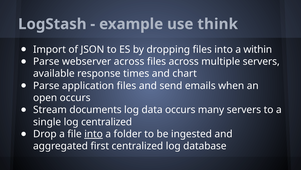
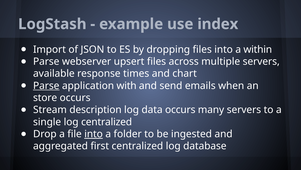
think: think -> index
webserver across: across -> upsert
Parse at (46, 85) underline: none -> present
application files: files -> with
open: open -> store
documents: documents -> description
